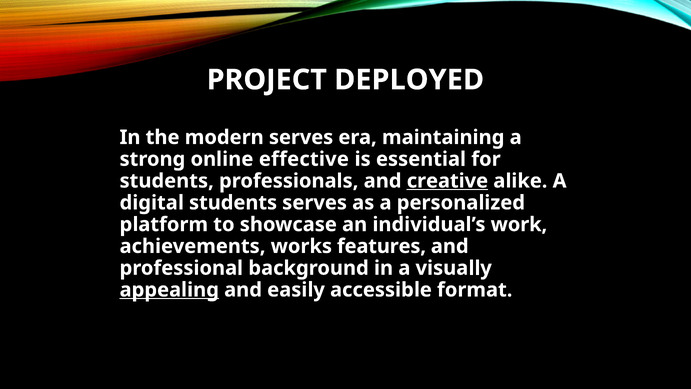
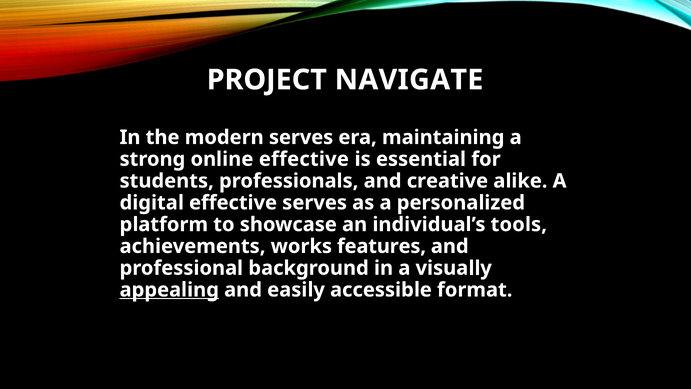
DEPLOYED: DEPLOYED -> NAVIGATE
creative underline: present -> none
digital students: students -> effective
work: work -> tools
